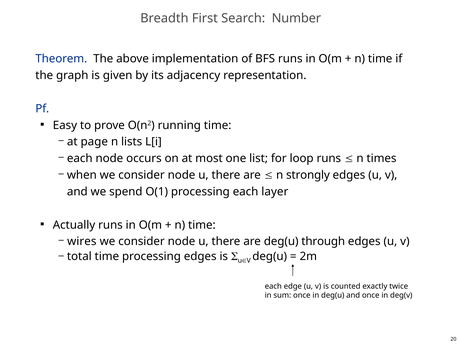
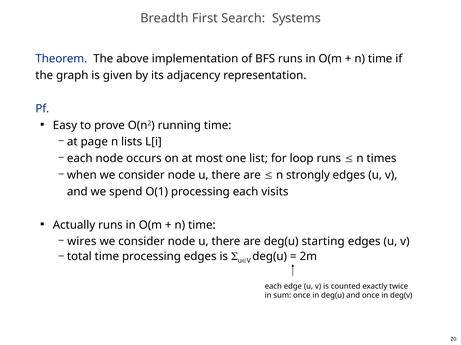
Number: Number -> Systems
layer: layer -> visits
through: through -> starting
